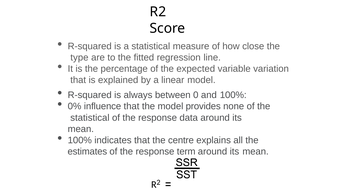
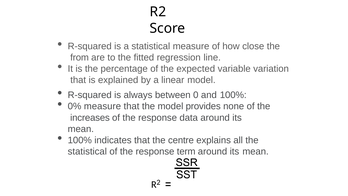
type: type -> from
0% influence: influence -> measure
statistical at (90, 118): statistical -> increases
estimates at (87, 151): estimates -> statistical
